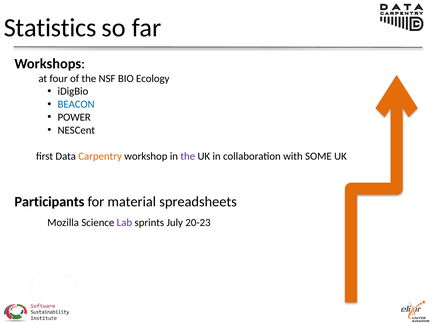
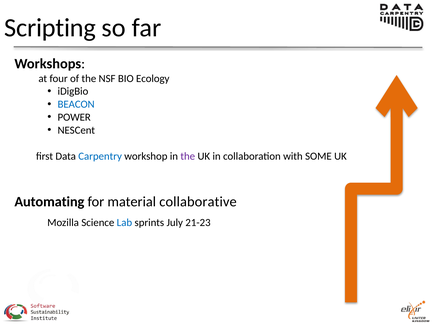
Statistics: Statistics -> Scripting
Carpentry colour: orange -> blue
Participants: Participants -> Automating
spreadsheets: spreadsheets -> collaborative
Lab colour: purple -> blue
20-23: 20-23 -> 21-23
